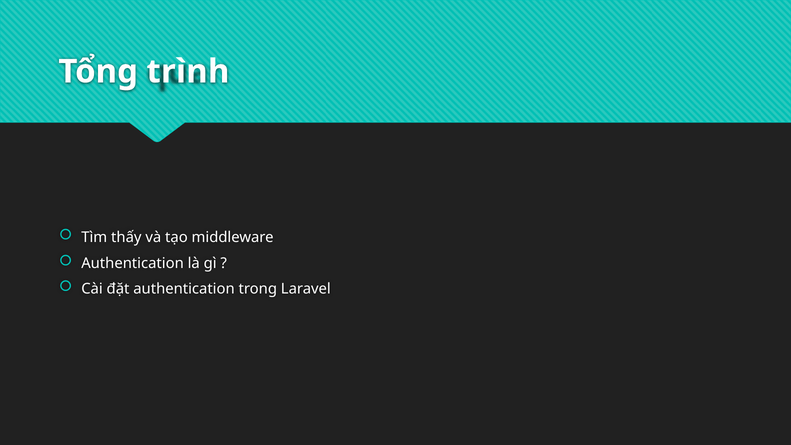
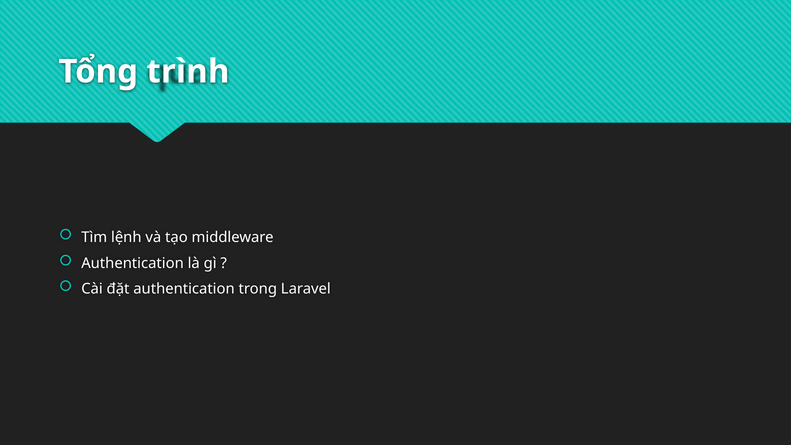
thấy: thấy -> lệnh
